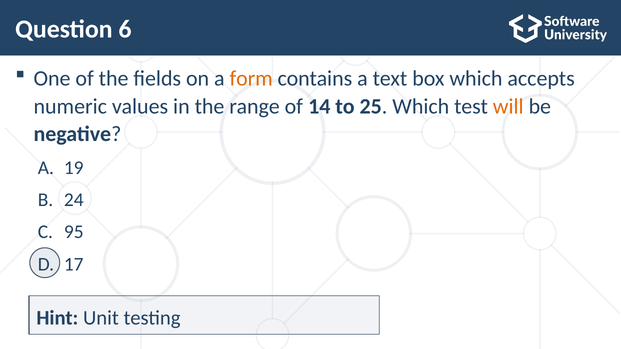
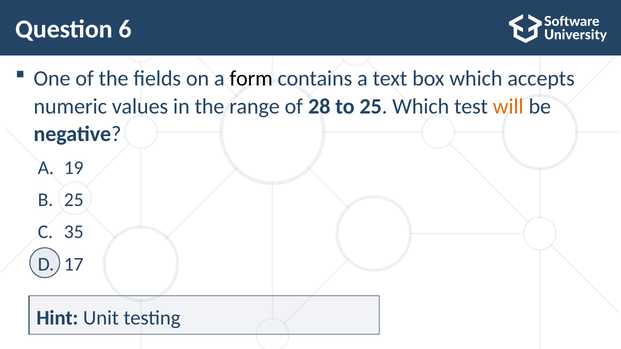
form colour: orange -> black
14: 14 -> 28
24 at (74, 200): 24 -> 25
95: 95 -> 35
